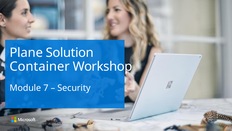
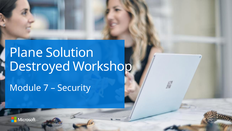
Container: Container -> Destroyed
